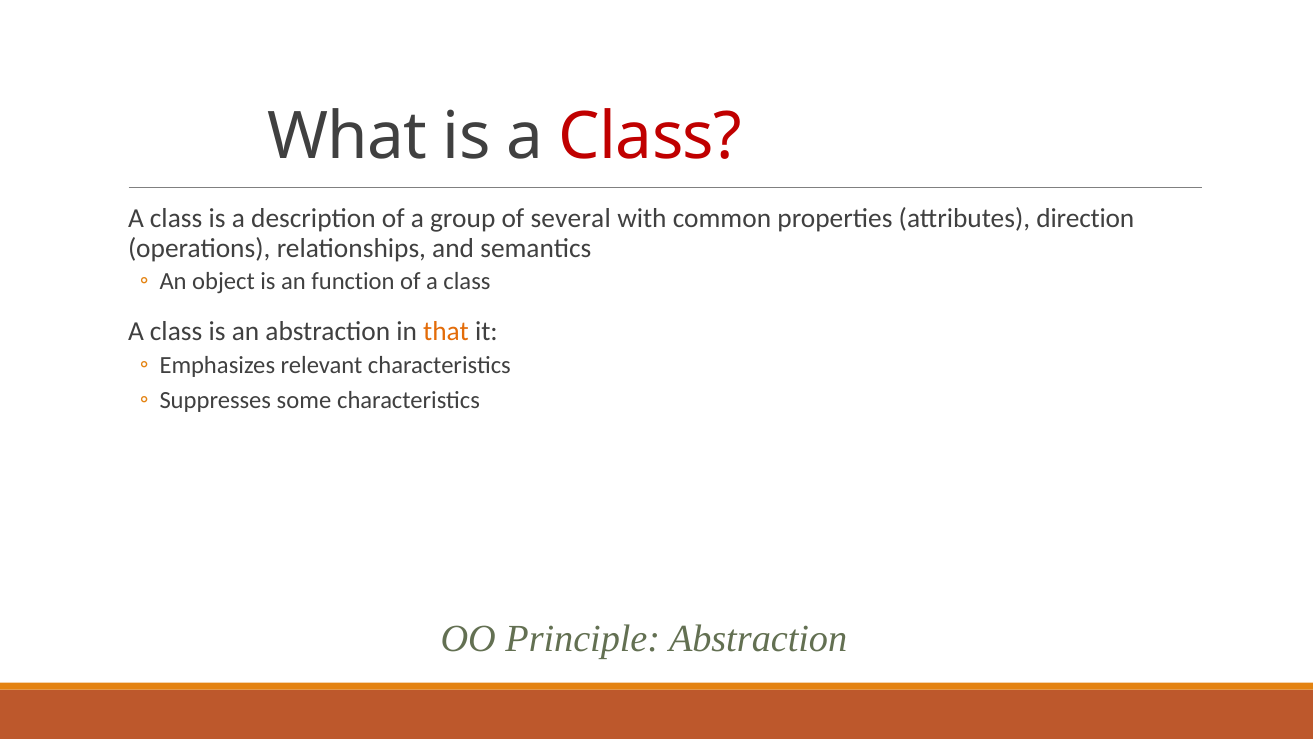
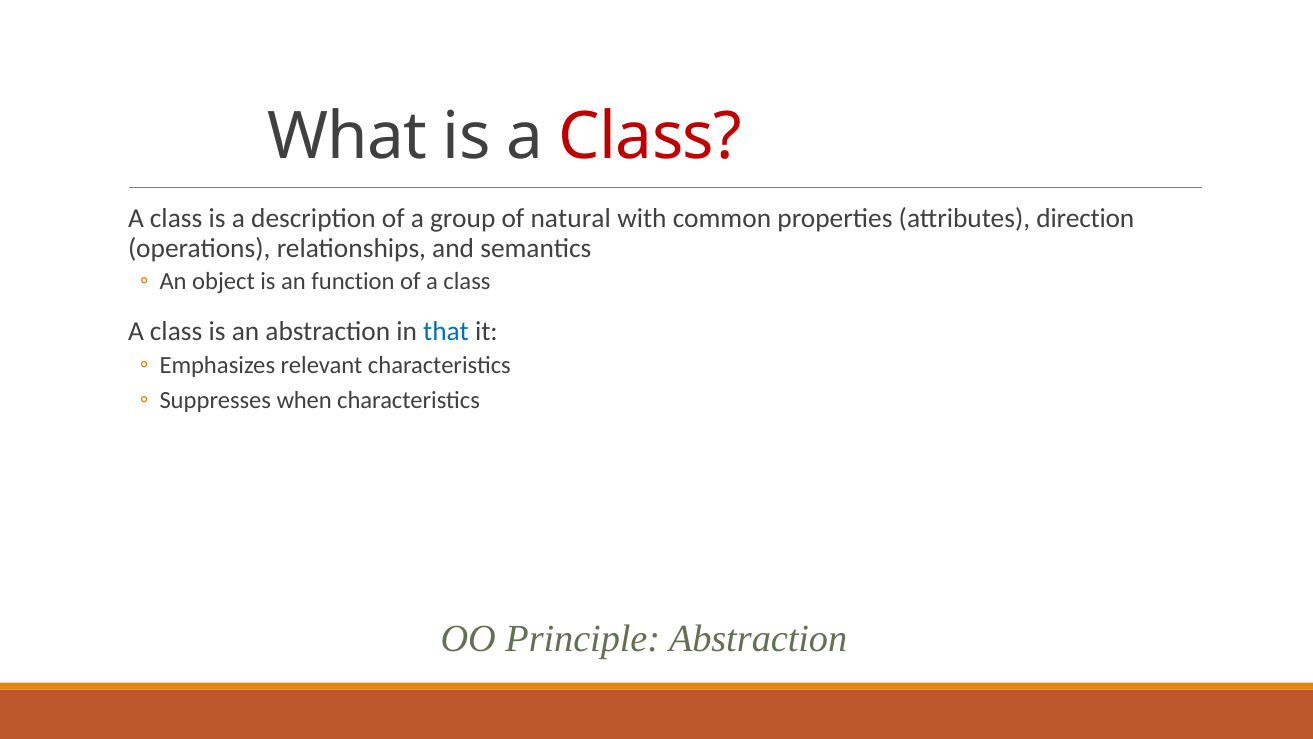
several: several -> natural
that colour: orange -> blue
some: some -> when
